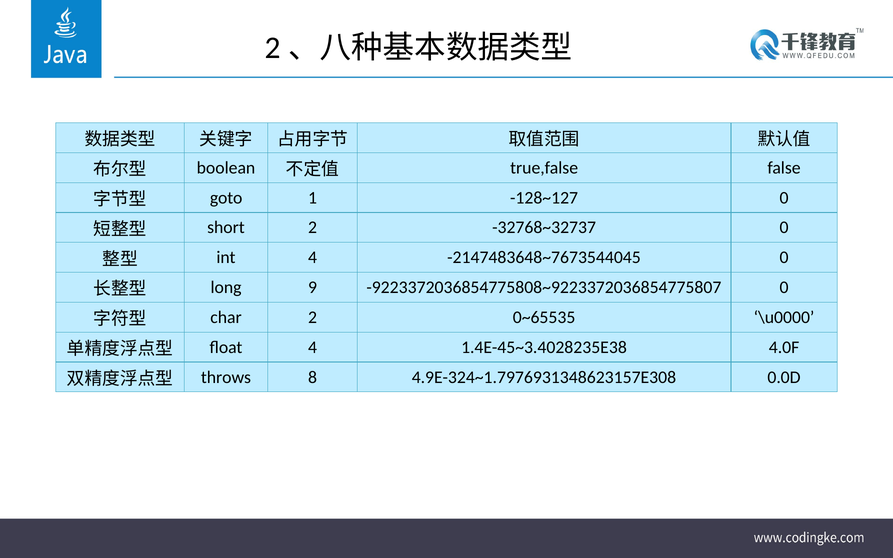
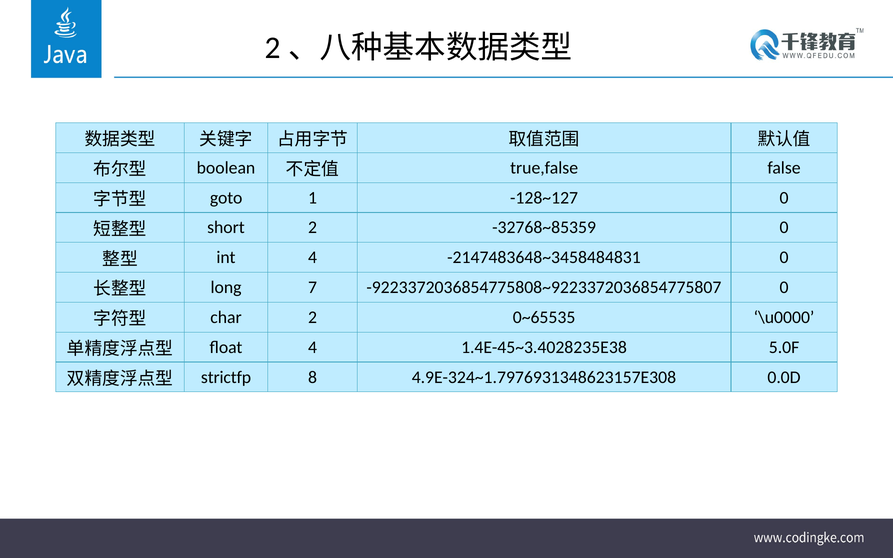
-32768~32737: -32768~32737 -> -32768~85359
-2147483648~7673544045: -2147483648~7673544045 -> -2147483648~3458484831
9: 9 -> 7
4.0F: 4.0F -> 5.0F
throws: throws -> strictfp
